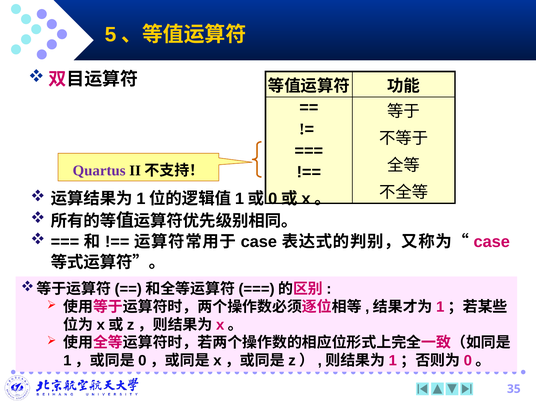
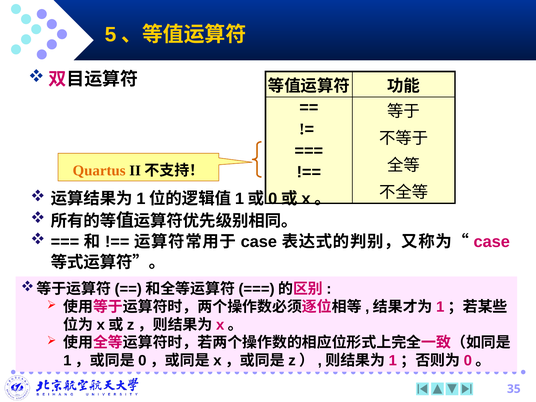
Quartus colour: purple -> orange
